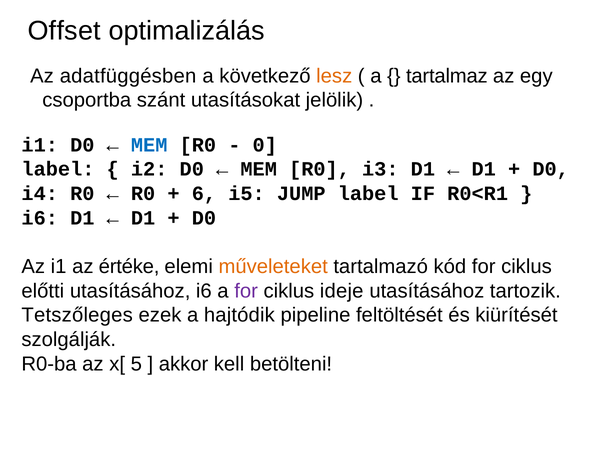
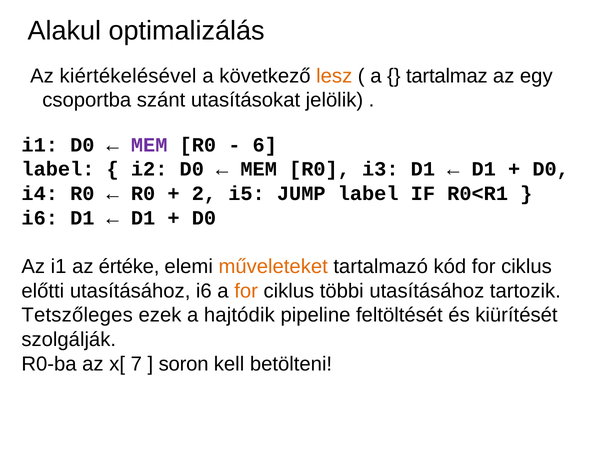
Offset: Offset -> Alakul
adatfüggésben: adatfüggésben -> kiértékelésével
MEM at (149, 145) colour: blue -> purple
0: 0 -> 6
6: 6 -> 2
for at (246, 291) colour: purple -> orange
ideje: ideje -> többi
5: 5 -> 7
akkor: akkor -> soron
